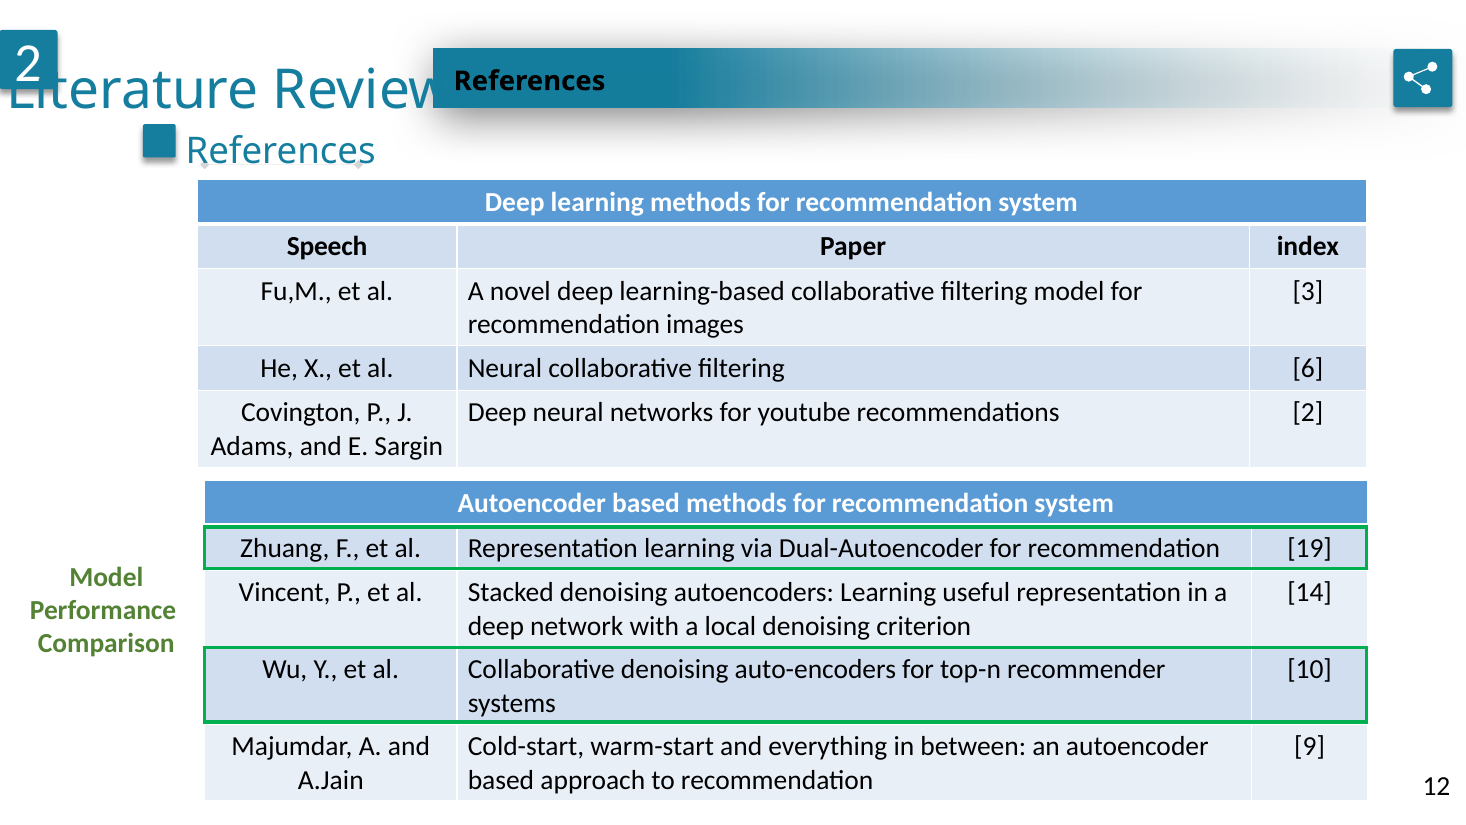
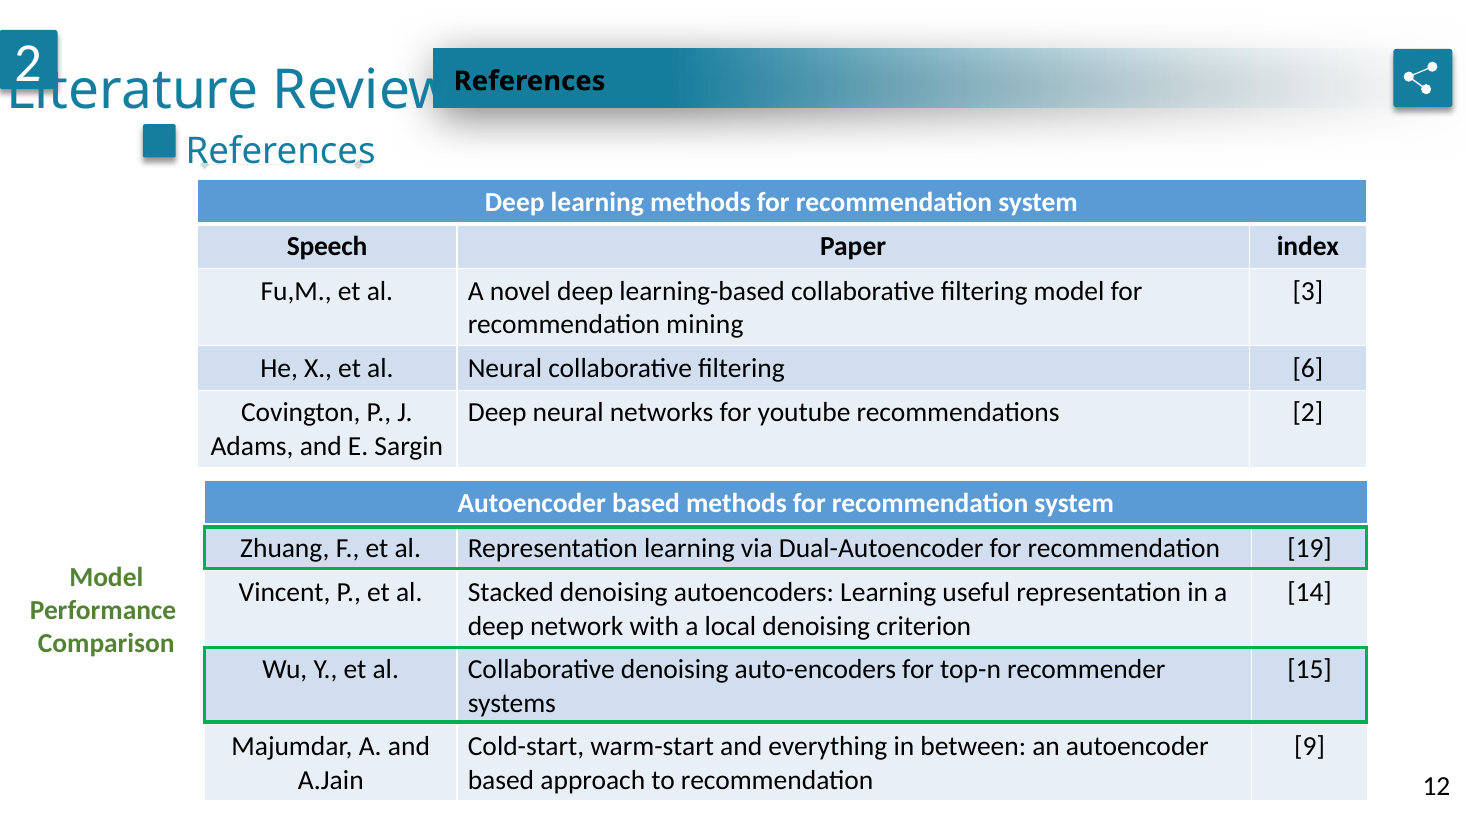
images: images -> mining
10: 10 -> 15
